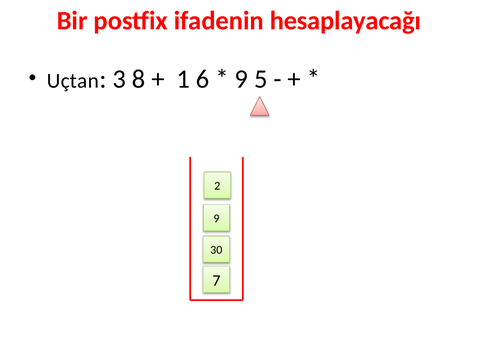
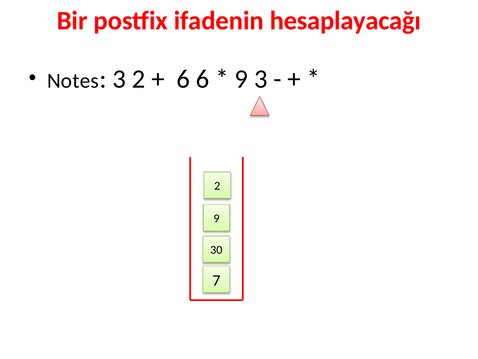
Uçtan: Uçtan -> Notes
3 8: 8 -> 2
1 at (183, 79): 1 -> 6
9 5: 5 -> 3
